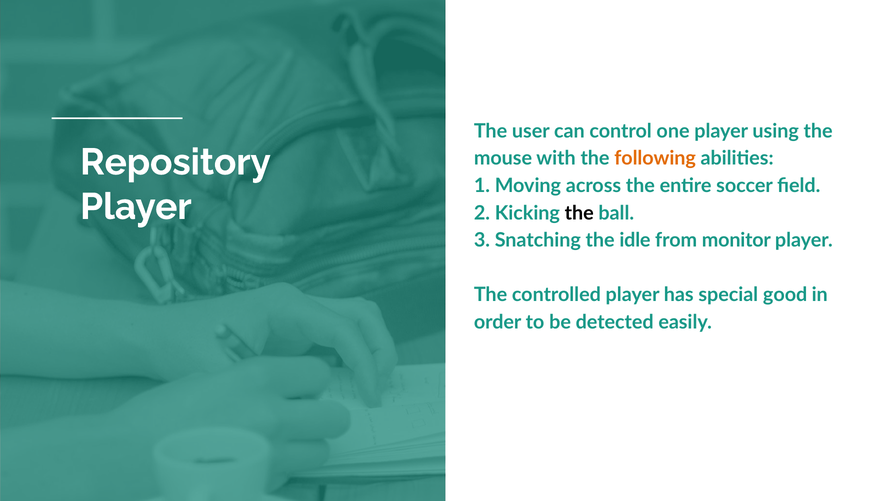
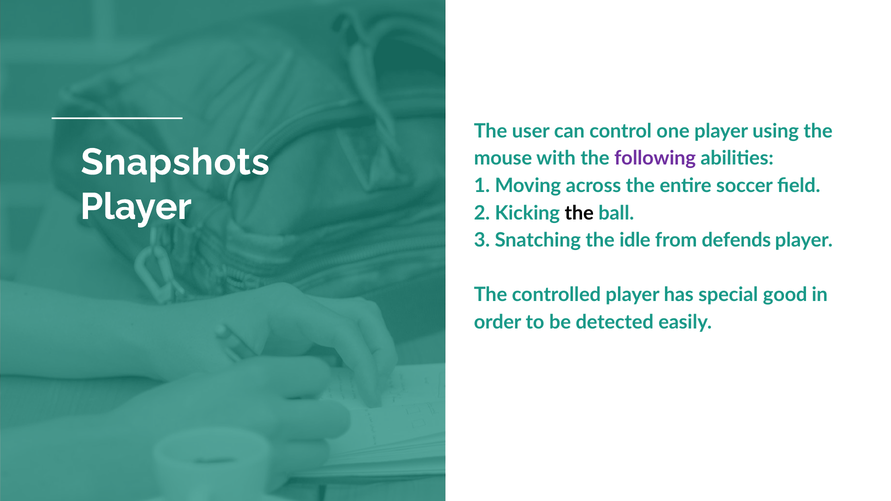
Repository: Repository -> Snapshots
following colour: orange -> purple
monitor: monitor -> defends
